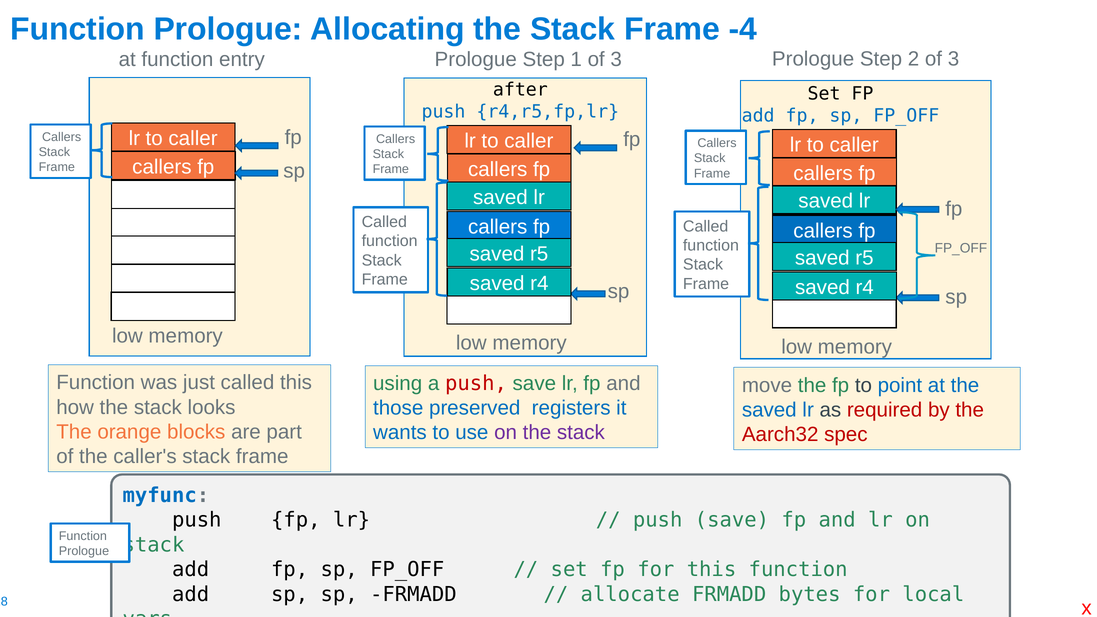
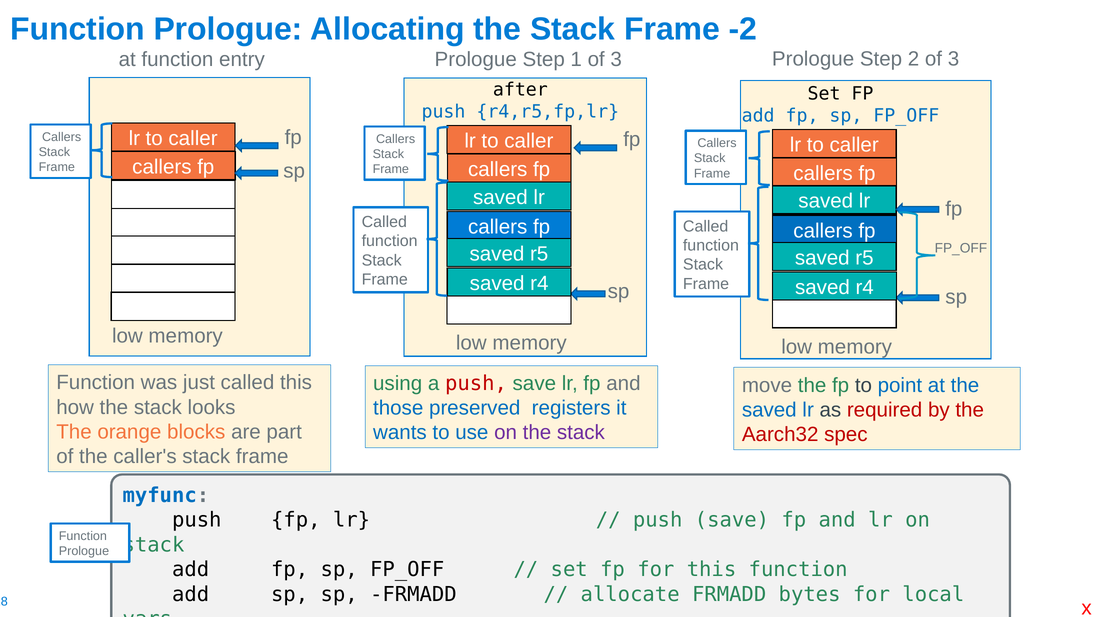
-4: -4 -> -2
